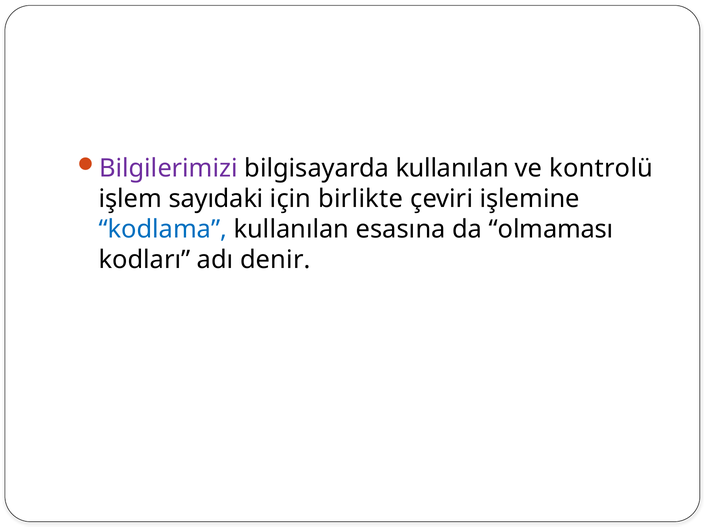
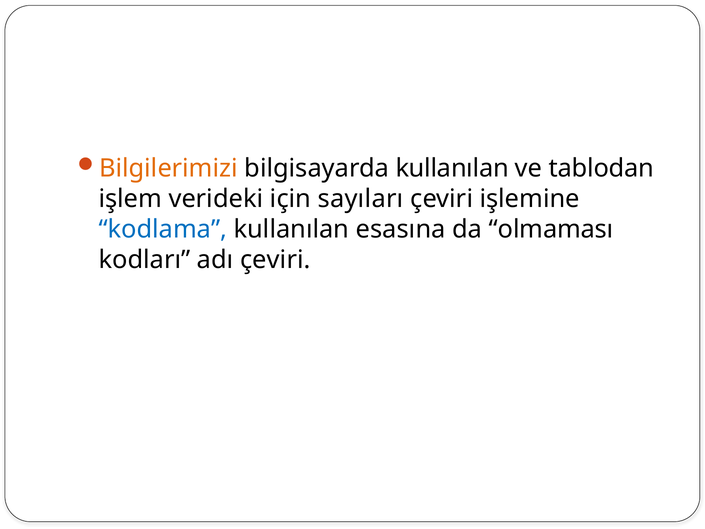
Bilgilerimizi colour: purple -> orange
kontrolü: kontrolü -> tablodan
sayıdaki: sayıdaki -> verideki
birlikte: birlikte -> sayıları
adı denir: denir -> çeviri
